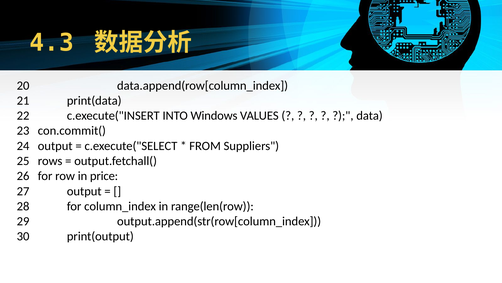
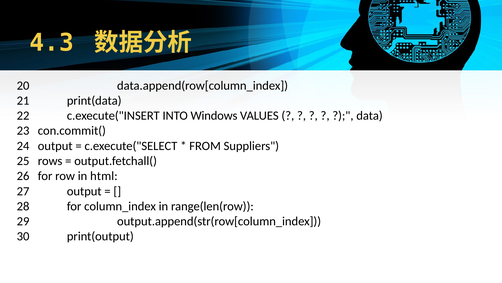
price: price -> html
